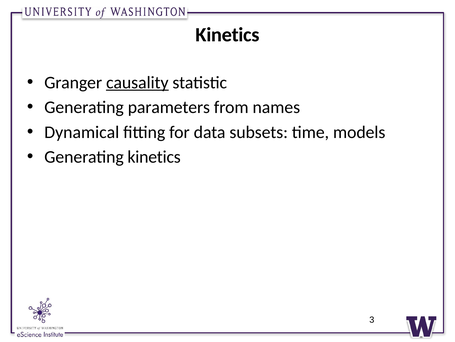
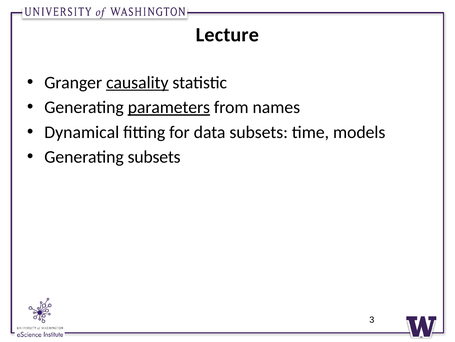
Kinetics at (228, 35): Kinetics -> Lecture
parameters underline: none -> present
Generating kinetics: kinetics -> subsets
